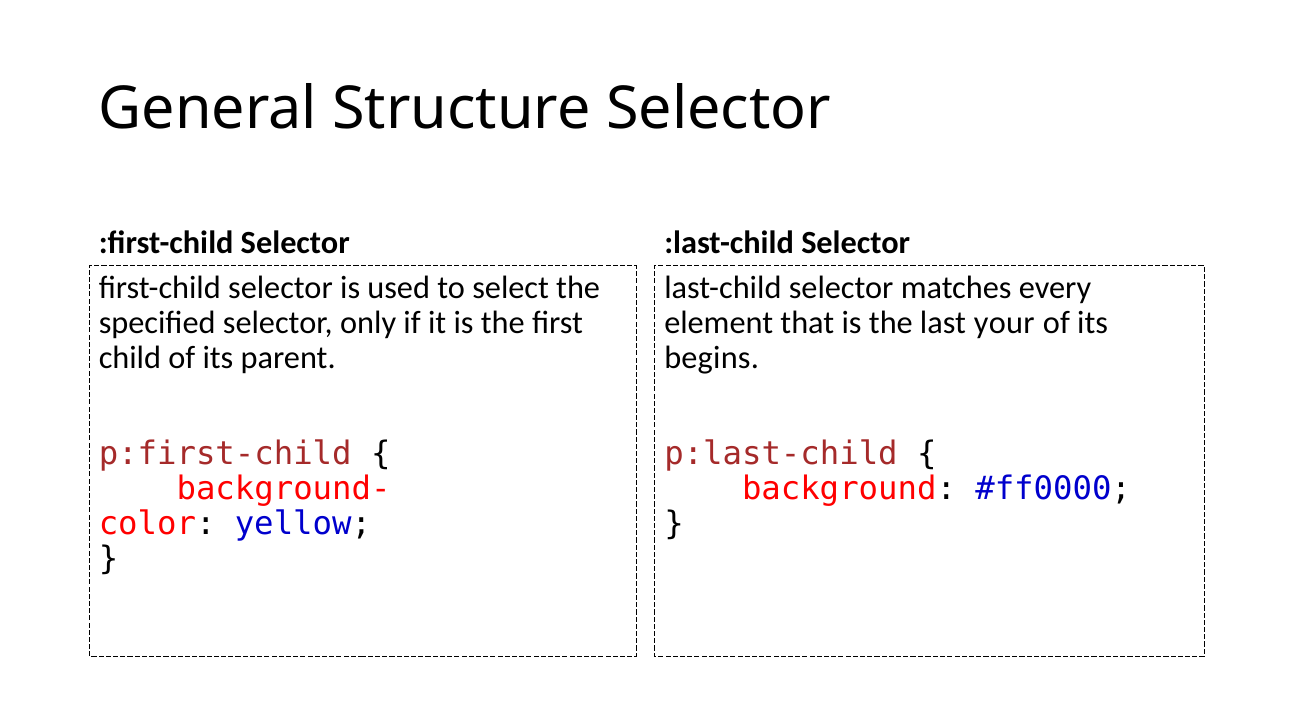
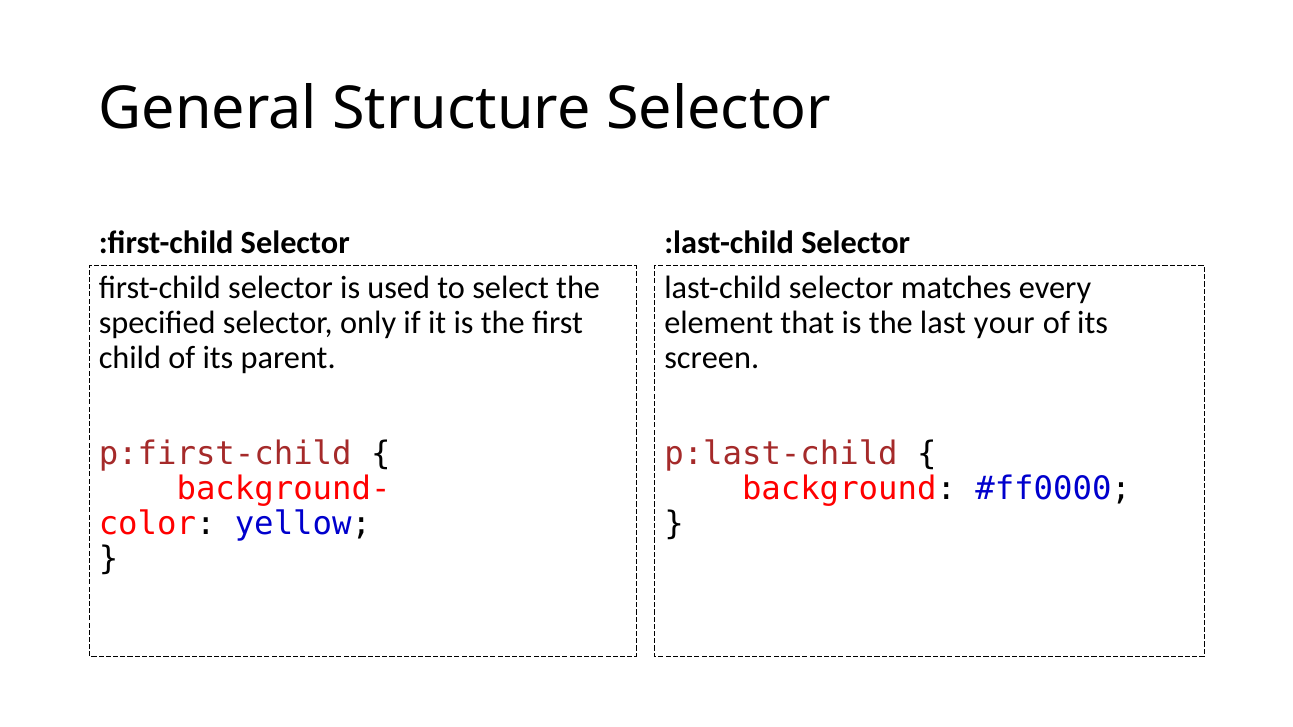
begins: begins -> screen
